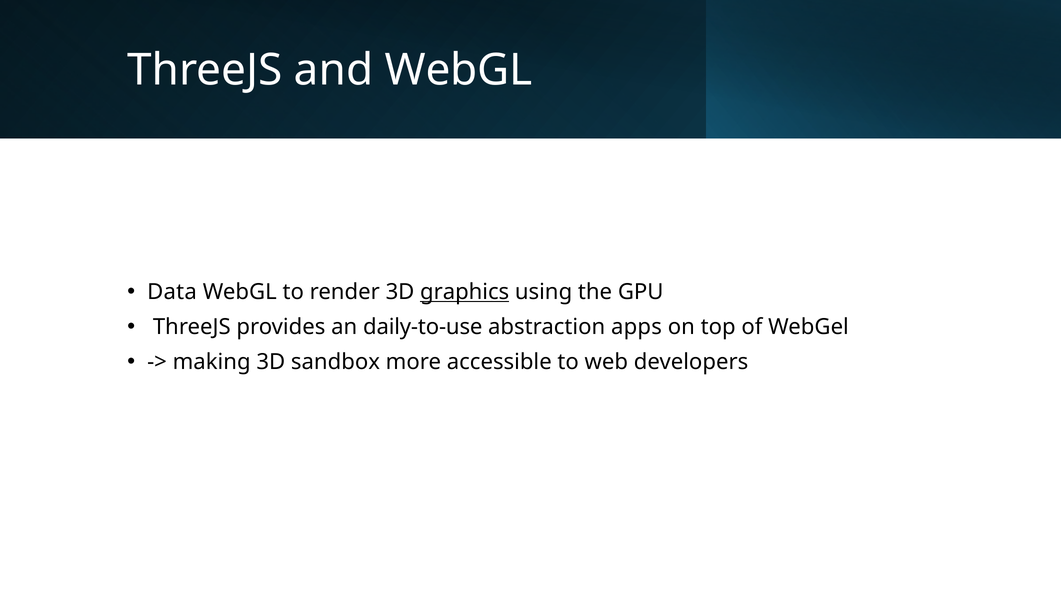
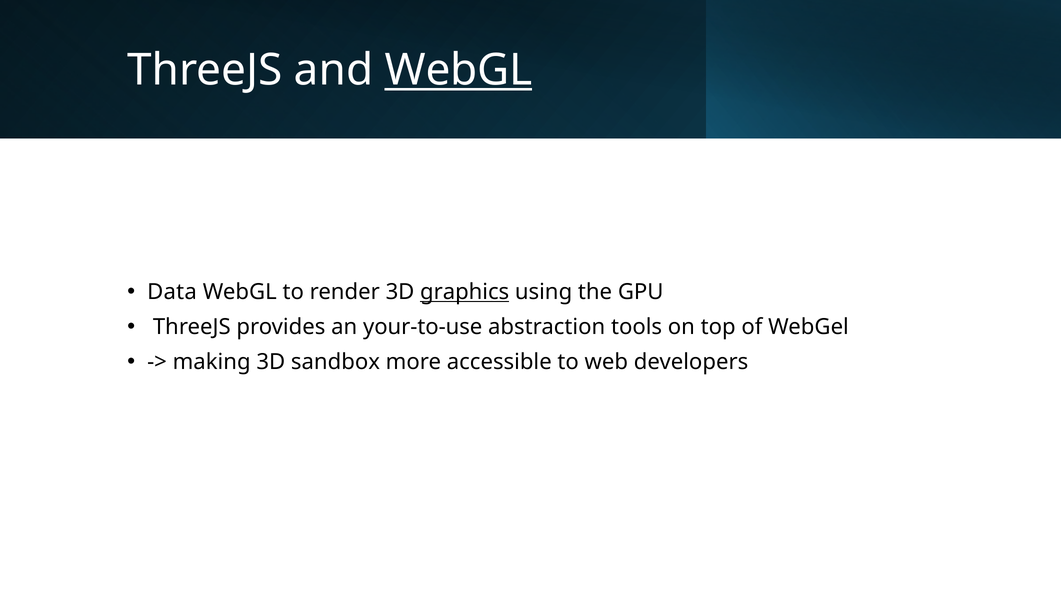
WebGL at (459, 70) underline: none -> present
daily-to-use: daily-to-use -> your-to-use
apps: apps -> tools
